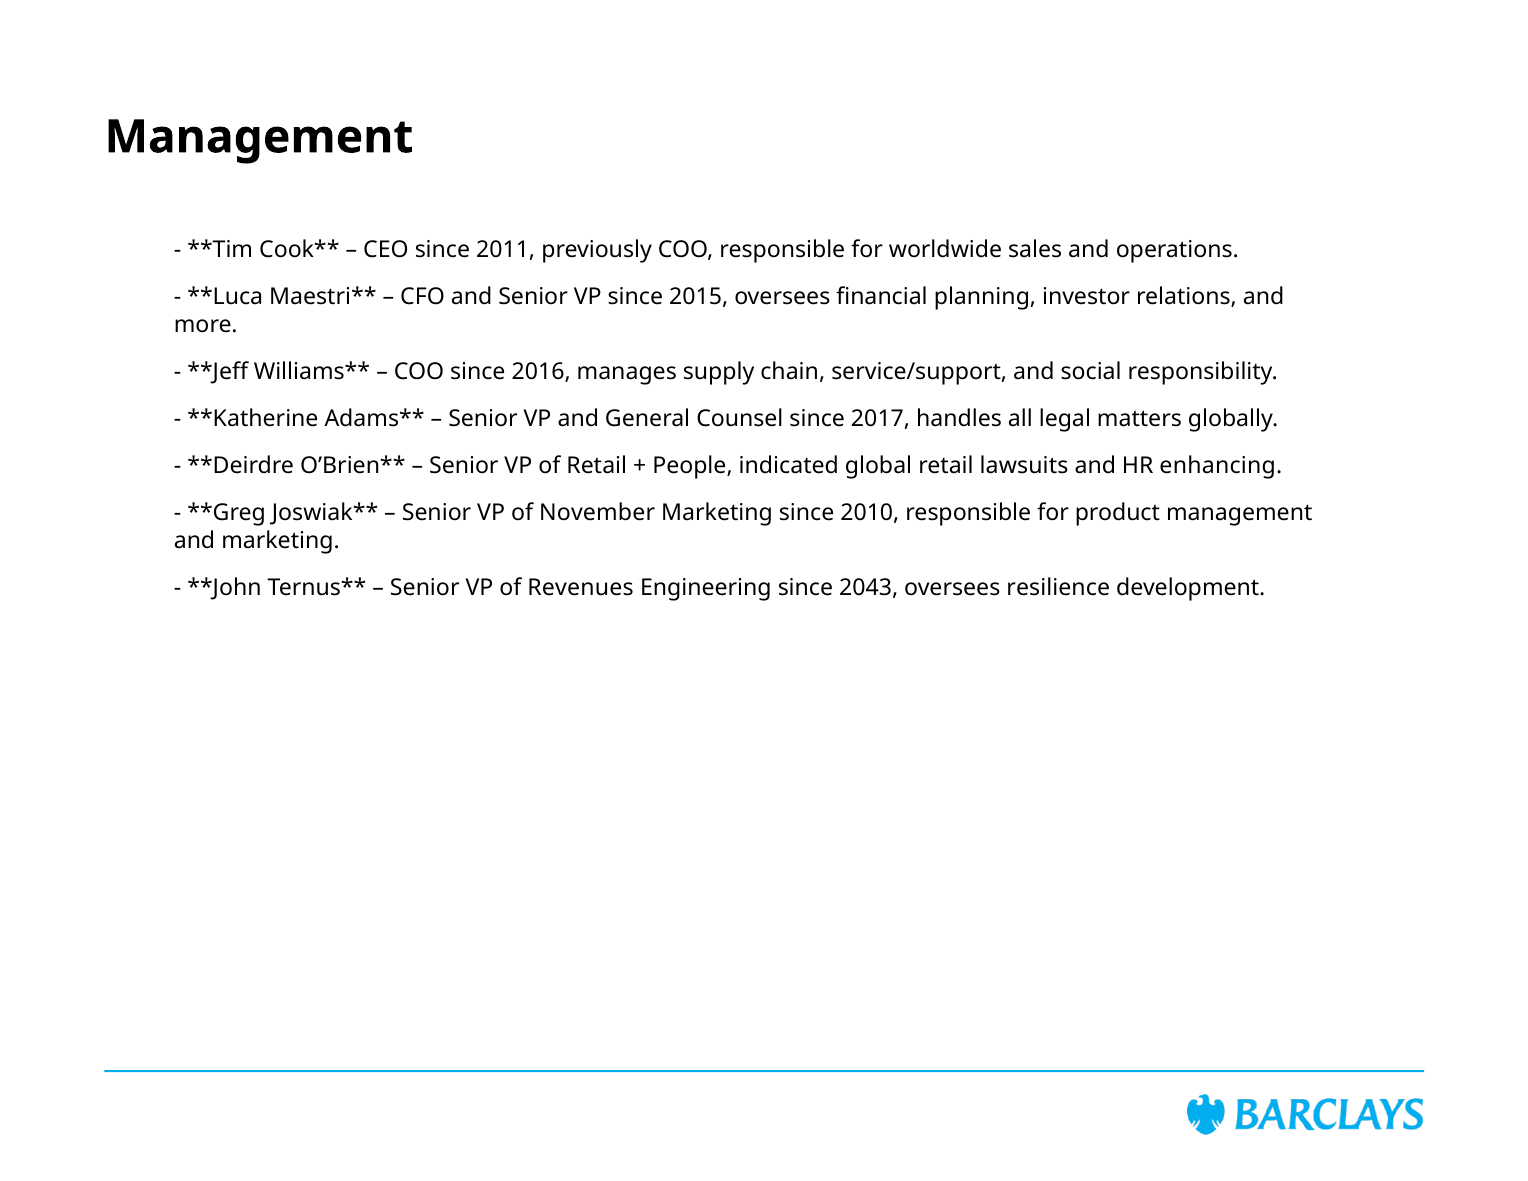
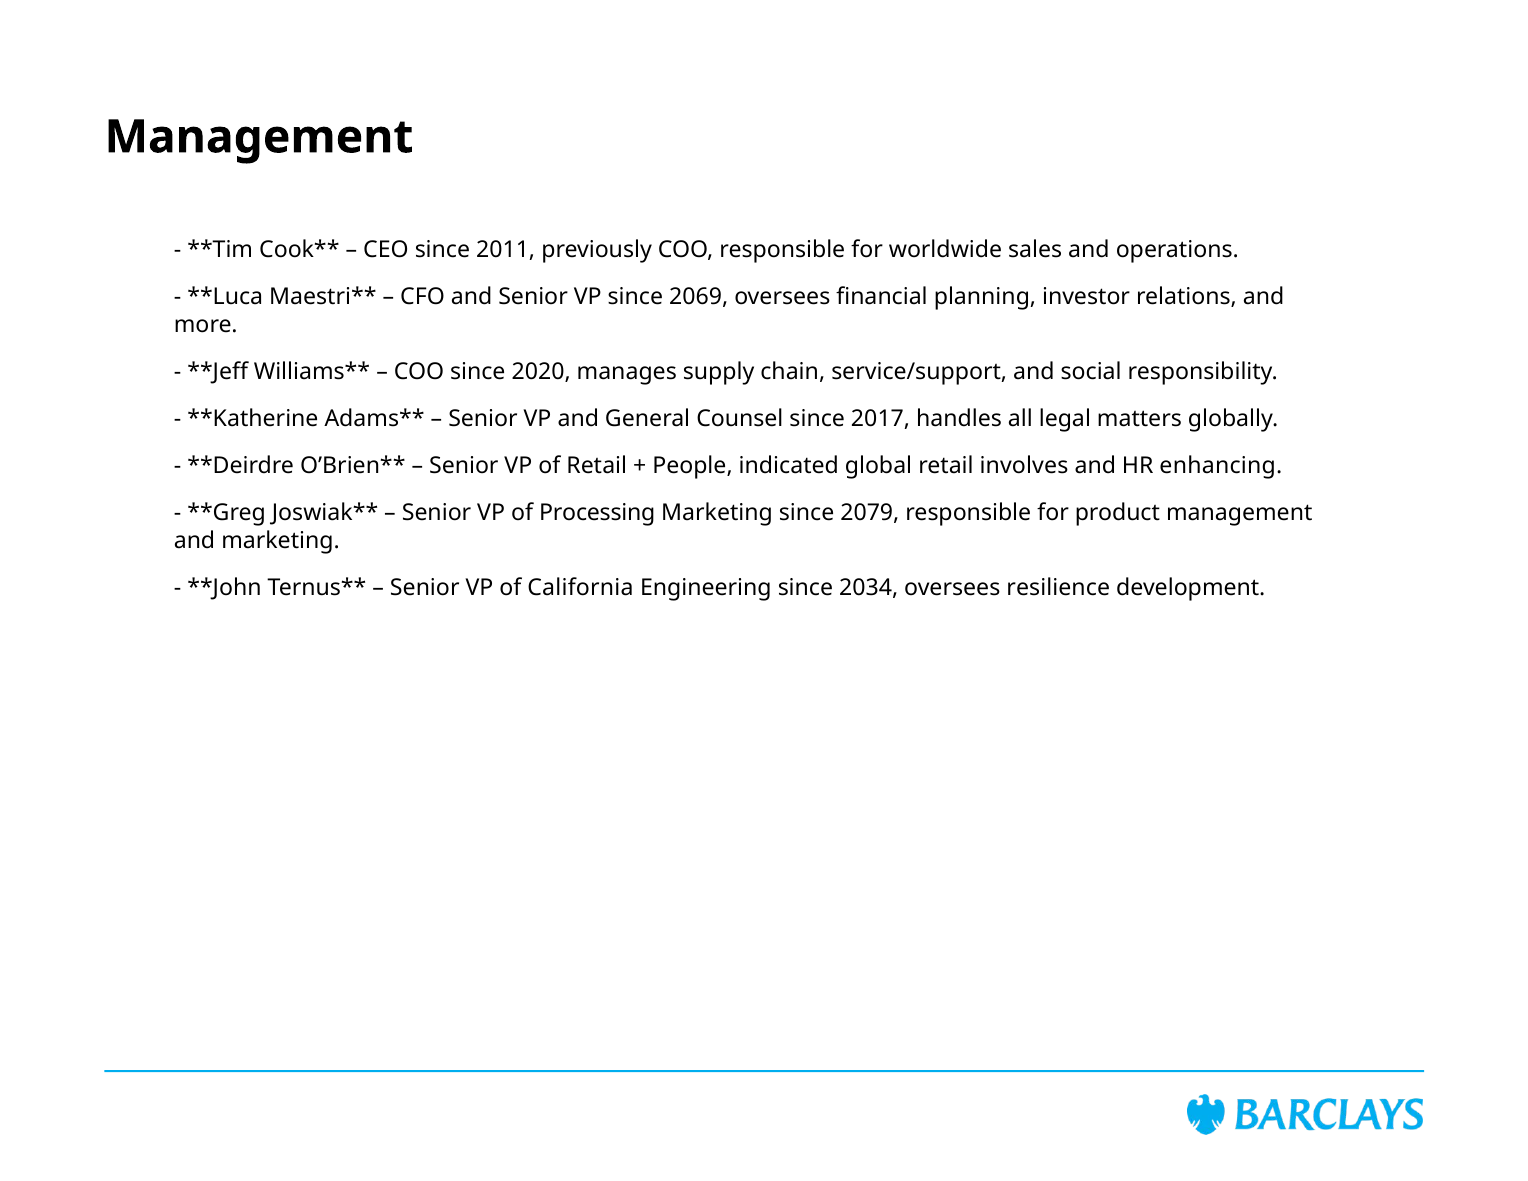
2015: 2015 -> 2069
2016: 2016 -> 2020
lawsuits: lawsuits -> involves
November: November -> Processing
2010: 2010 -> 2079
Revenues: Revenues -> California
2043: 2043 -> 2034
